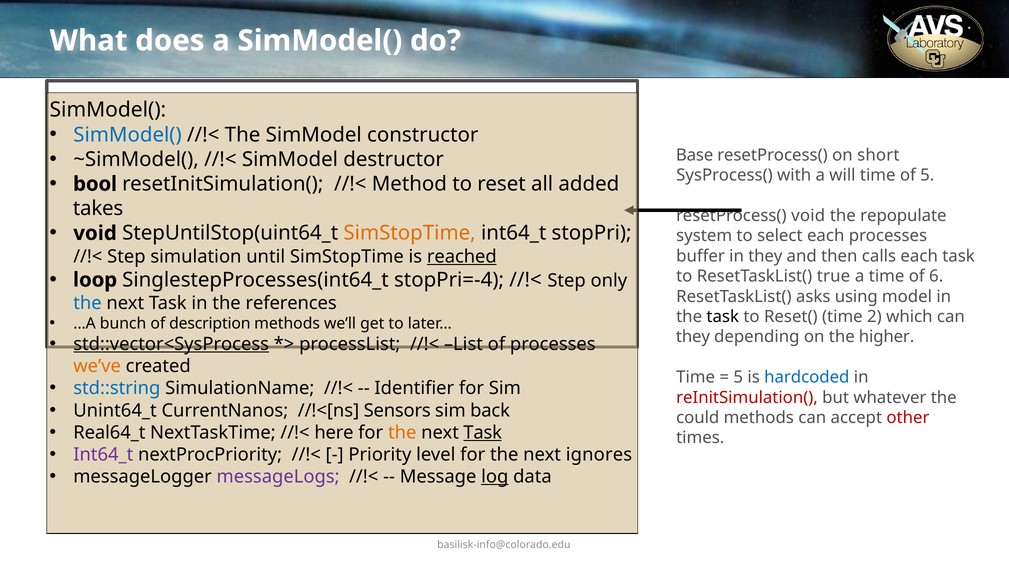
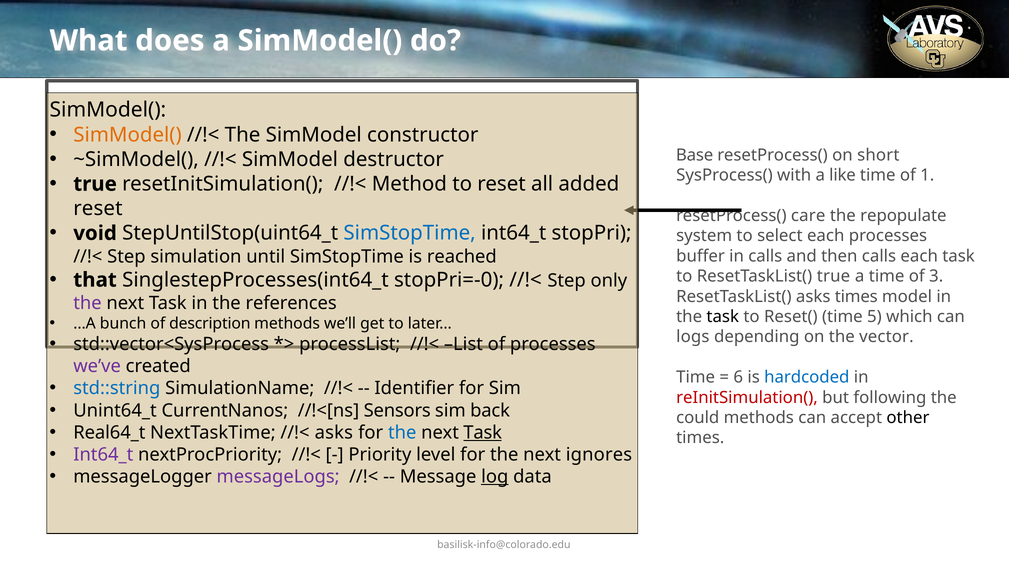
SimModel( at (127, 135) colour: blue -> orange
will: will -> like
of 5: 5 -> 1
bool at (95, 184): bool -> true
takes at (98, 208): takes -> reset
resetProcess( void: void -> care
SimStopTime at (410, 233) colour: orange -> blue
reached underline: present -> none
in they: they -> calls
loop: loop -> that
stopPri=-4: stopPri=-4 -> stopPri=-0
6: 6 -> 3
asks using: using -> times
the at (87, 303) colour: blue -> purple
2: 2 -> 5
they at (693, 337): they -> logs
higher: higher -> vector
std::vector<SysProcess underline: present -> none
we’ve colour: orange -> purple
5 at (738, 377): 5 -> 6
whatever: whatever -> following
other colour: red -> black
here at (334, 432): here -> asks
the at (402, 432) colour: orange -> blue
